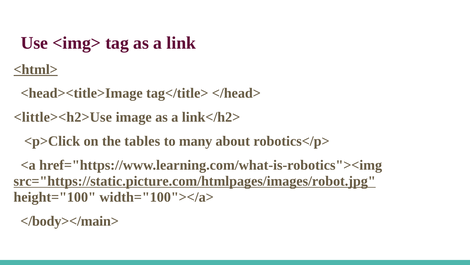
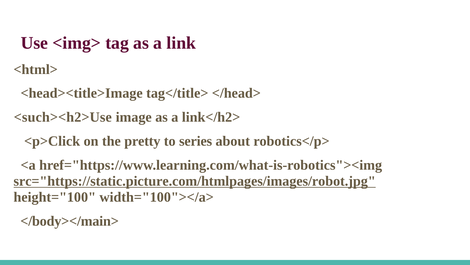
<html> underline: present -> none
<little><h2>Use: <little><h2>Use -> <such><h2>Use
tables: tables -> pretty
many: many -> series
